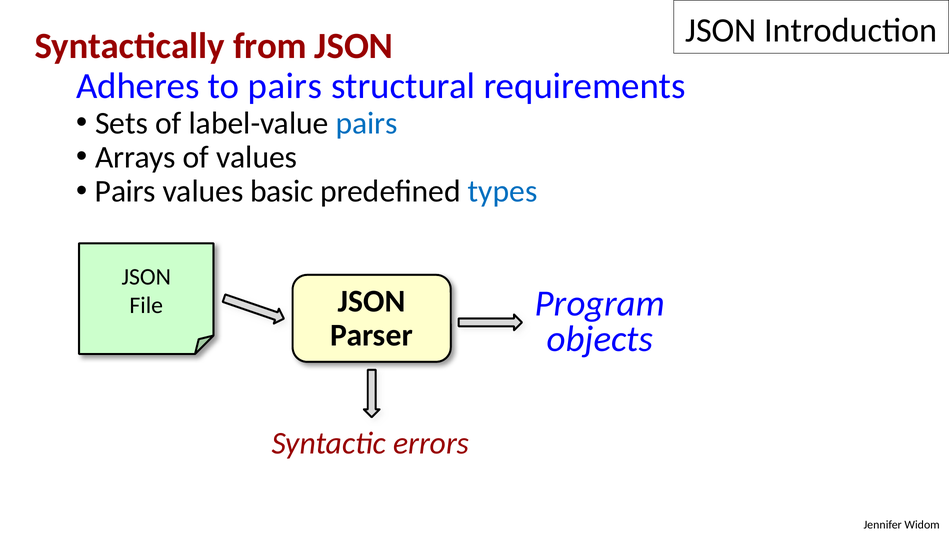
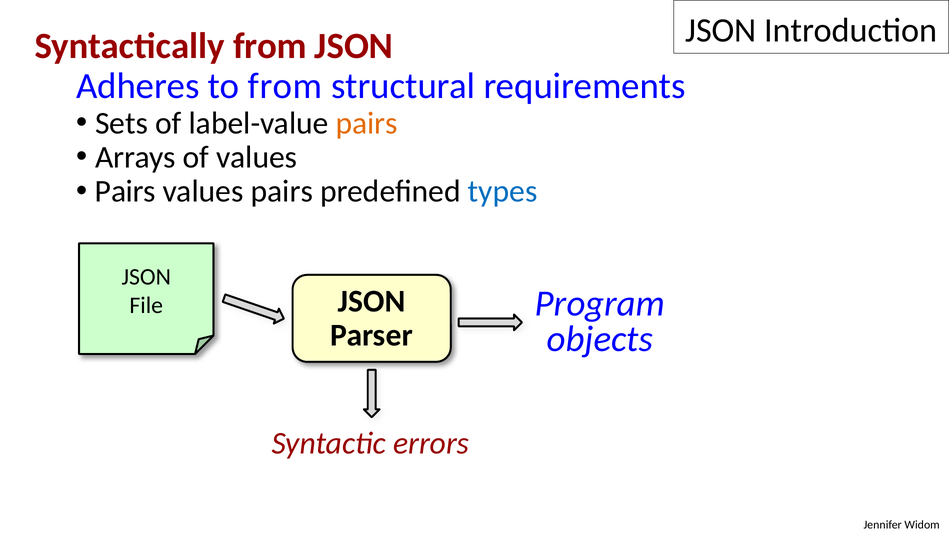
to pairs: pairs -> from
pairs at (367, 123) colour: blue -> orange
values basic: basic -> pairs
